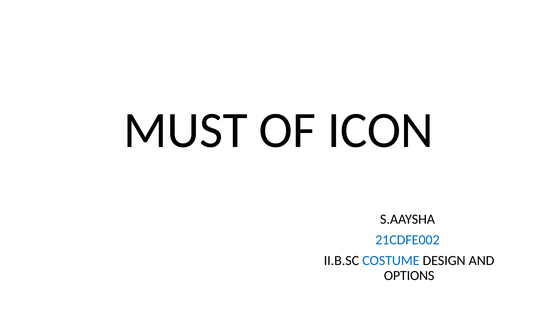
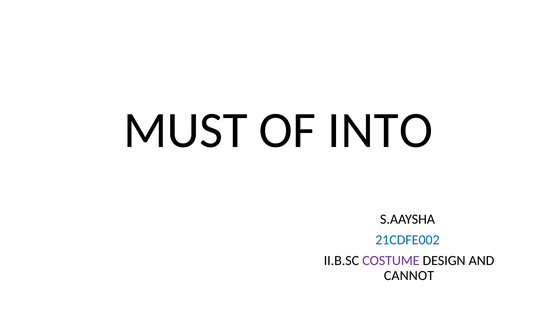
ICON: ICON -> INTO
COSTUME colour: blue -> purple
OPTIONS: OPTIONS -> CANNOT
